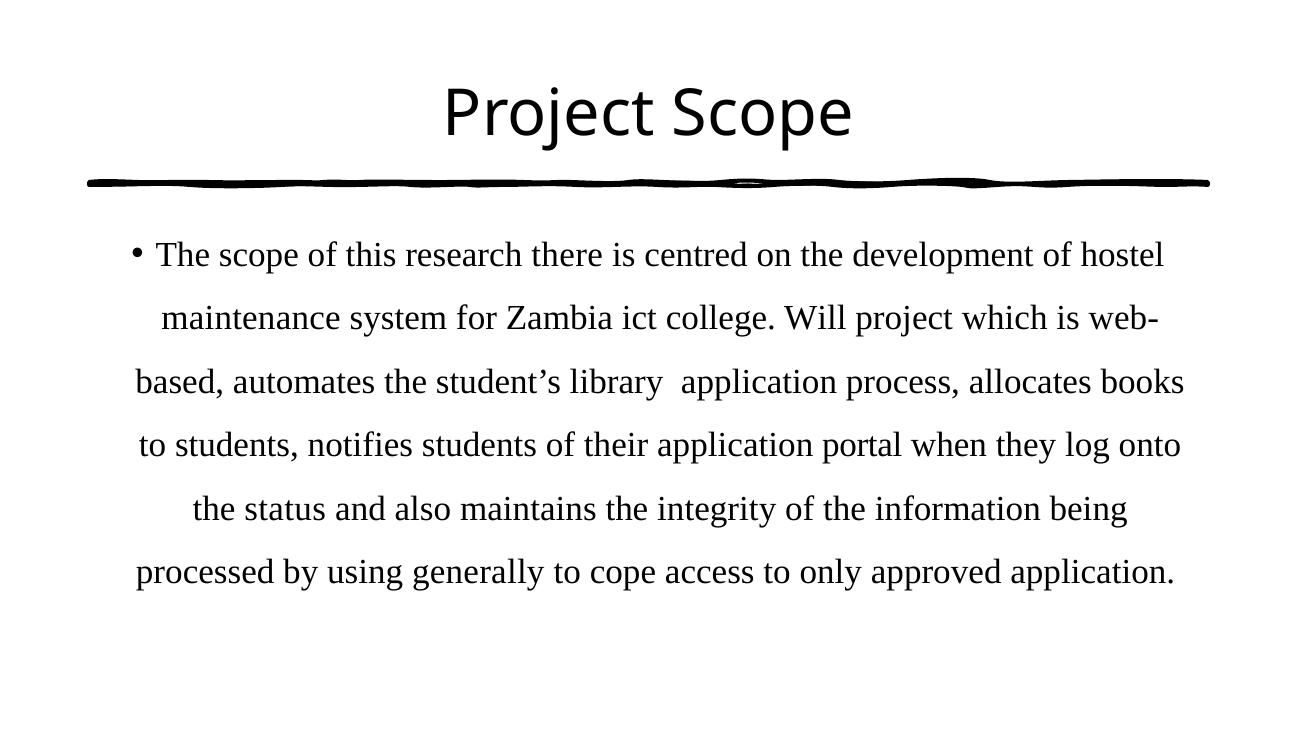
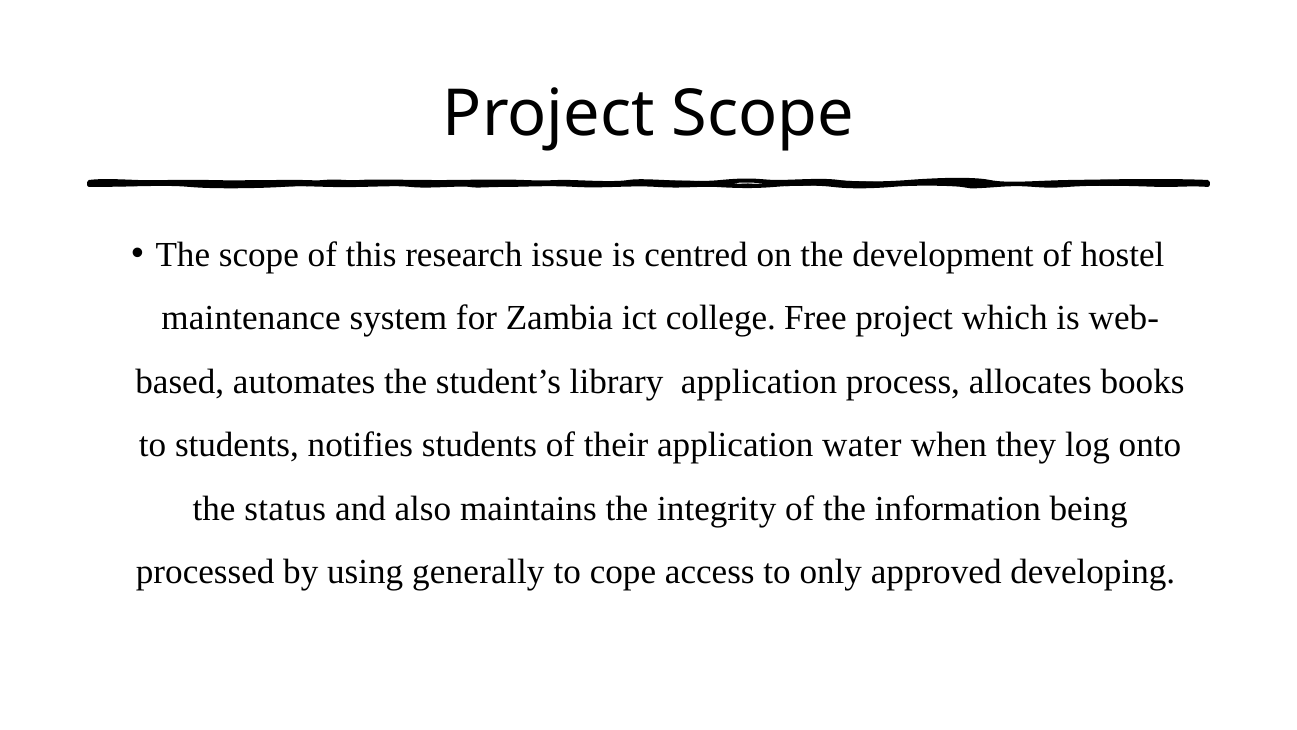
there: there -> issue
Will: Will -> Free
portal: portal -> water
approved application: application -> developing
